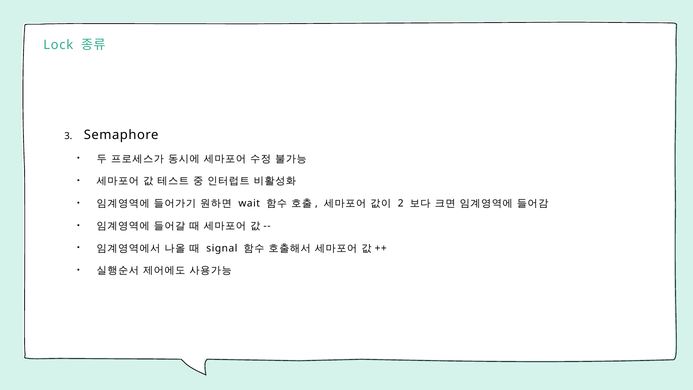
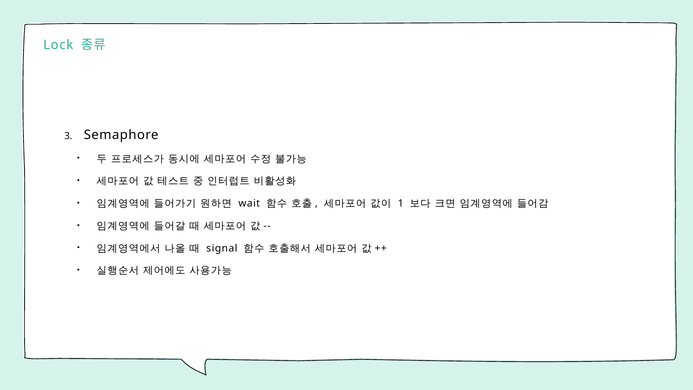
2: 2 -> 1
